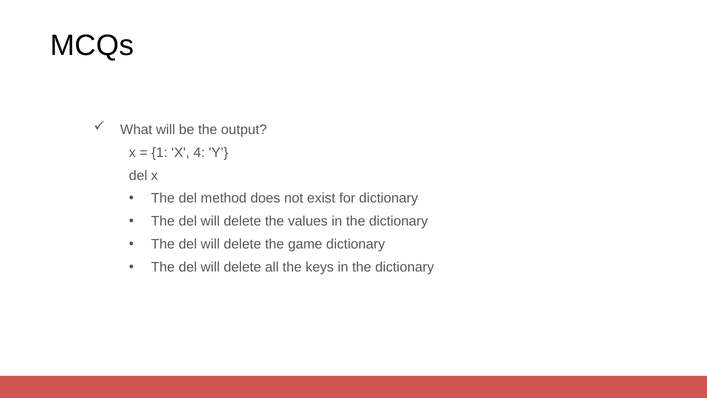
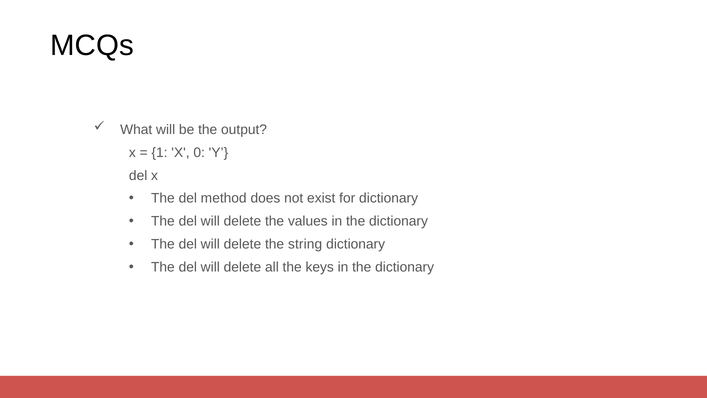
4: 4 -> 0
game: game -> string
